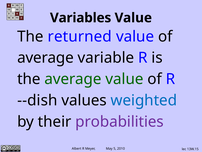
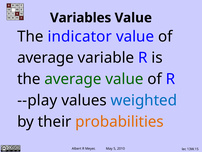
returned: returned -> indicator
--dish: --dish -> --play
probabilities colour: purple -> orange
